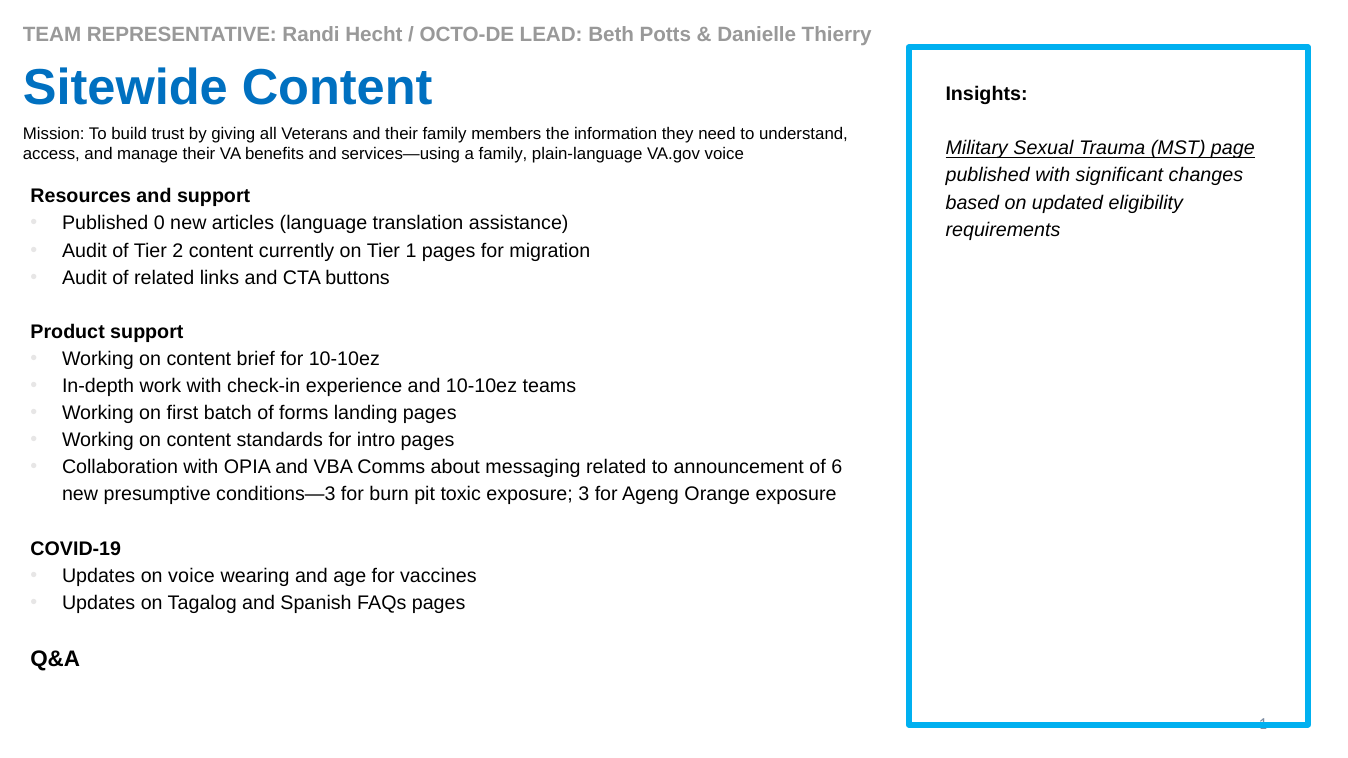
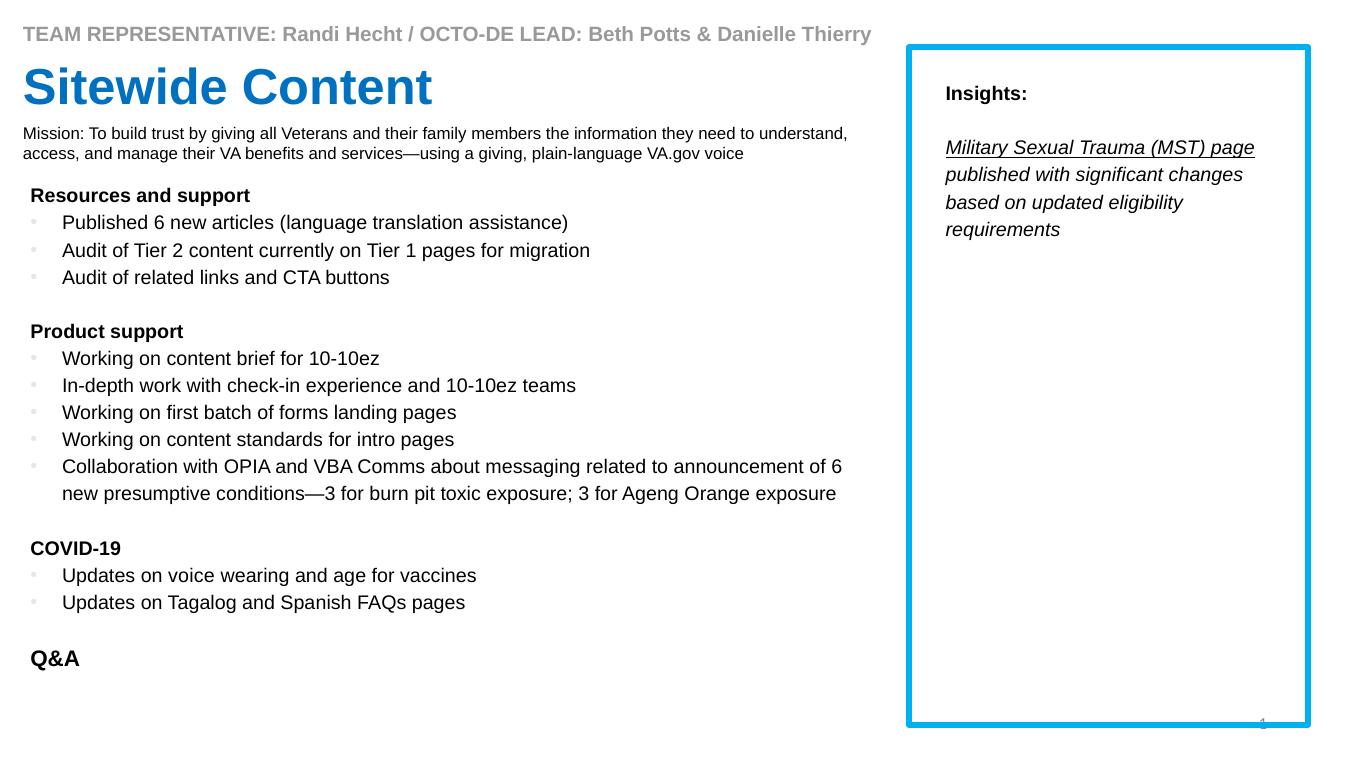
a family: family -> giving
Published 0: 0 -> 6
